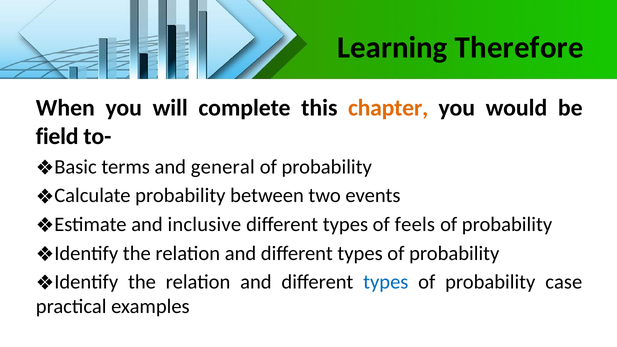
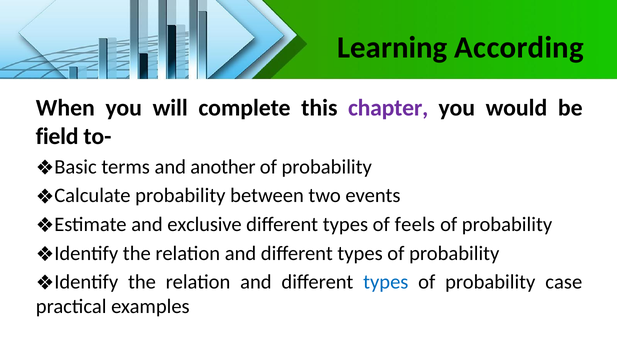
Therefore: Therefore -> According
chapter colour: orange -> purple
general: general -> another
inclusive: inclusive -> exclusive
